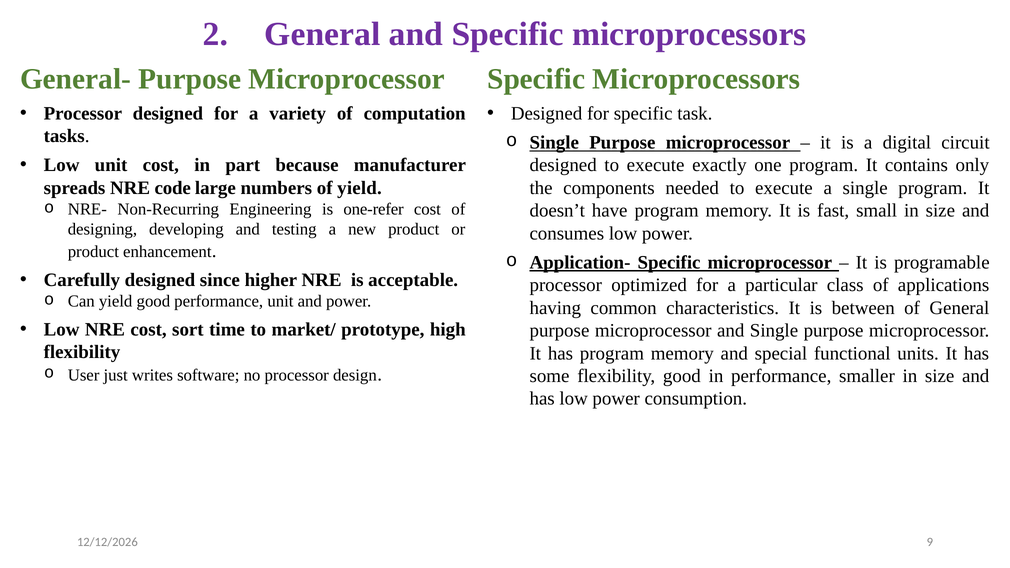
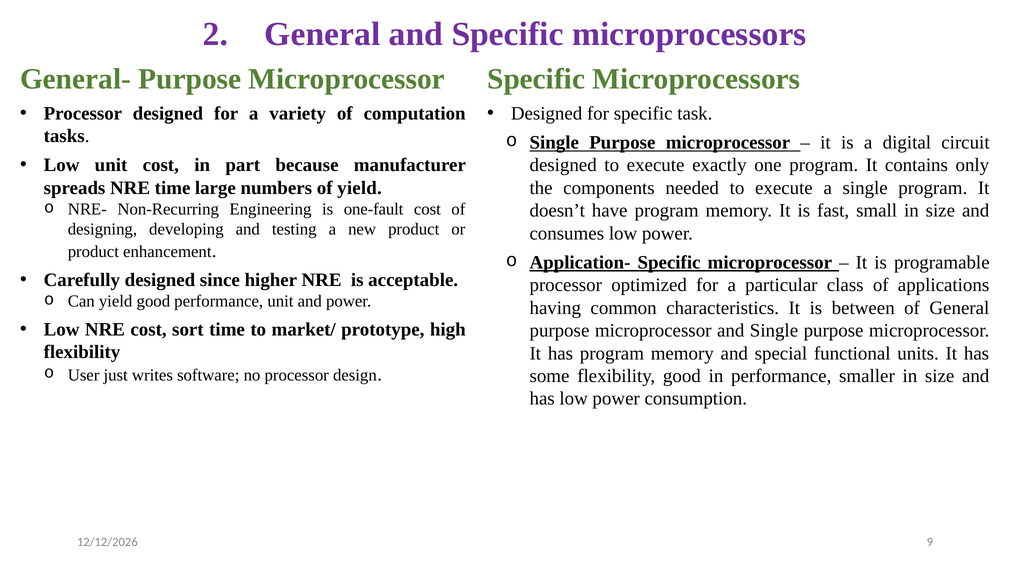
NRE code: code -> time
one-refer: one-refer -> one-fault
